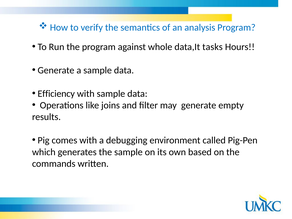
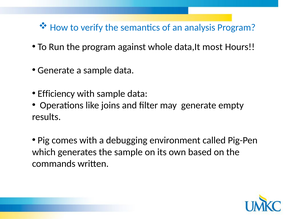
tasks: tasks -> most
